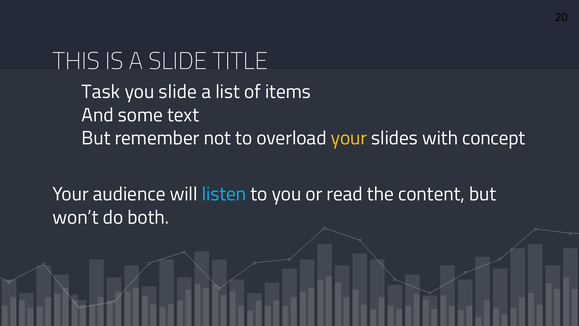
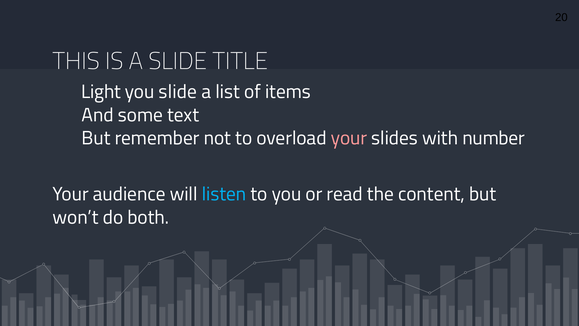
Task: Task -> Light
your at (349, 138) colour: yellow -> pink
concept: concept -> number
